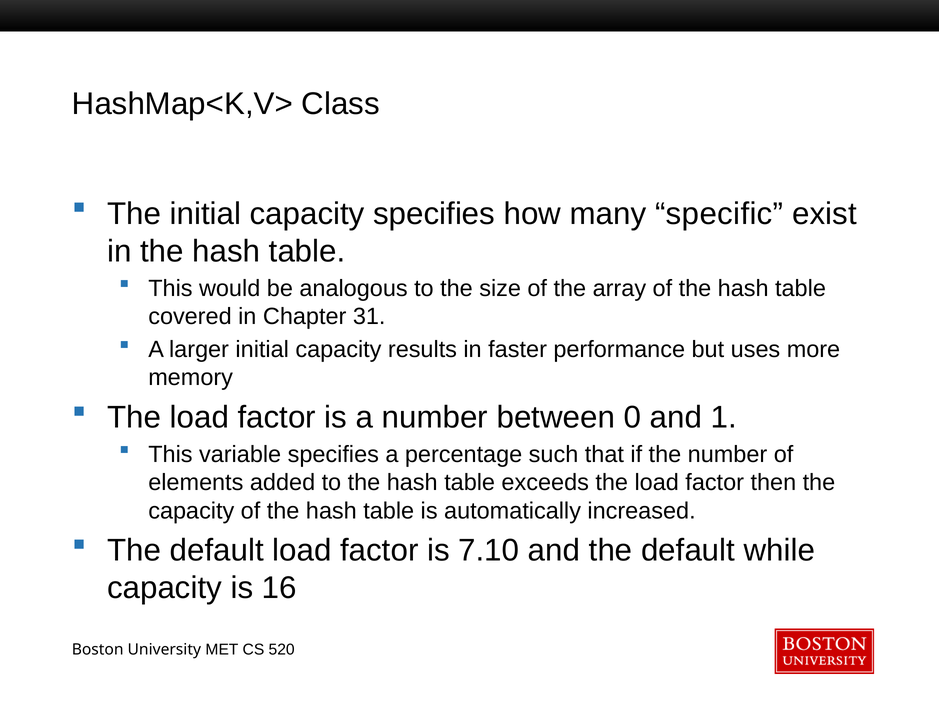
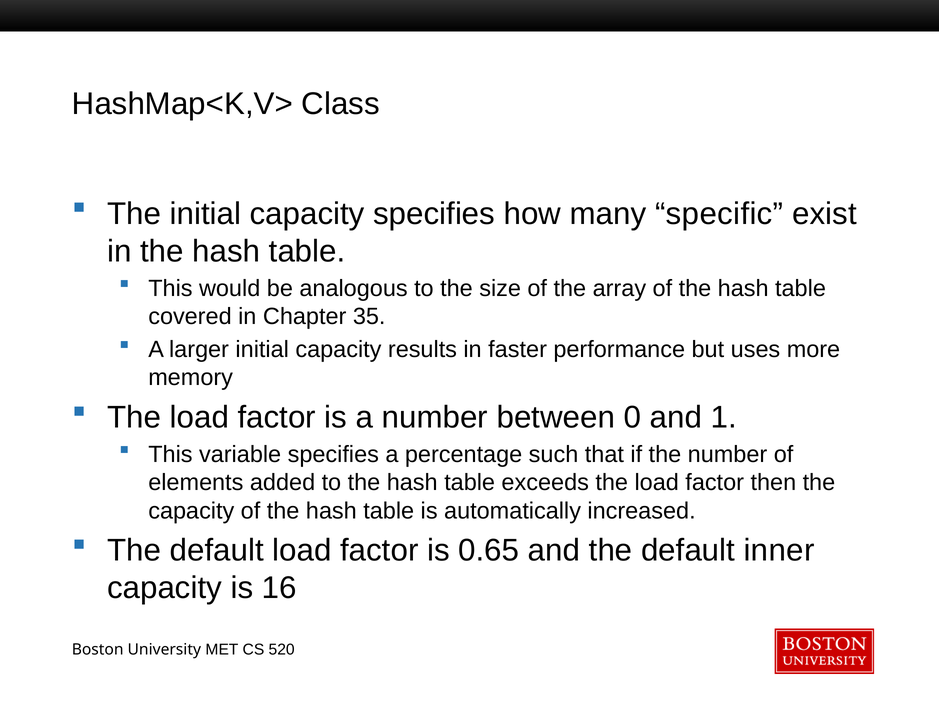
31: 31 -> 35
7.10: 7.10 -> 0.65
while: while -> inner
